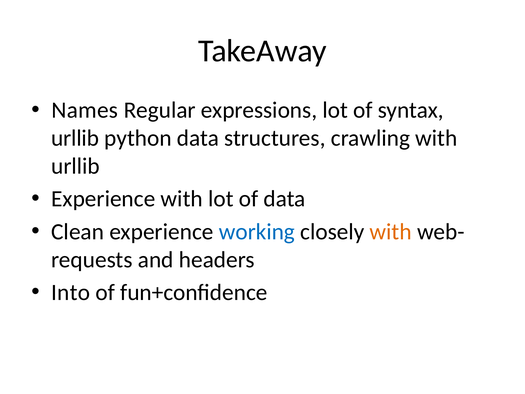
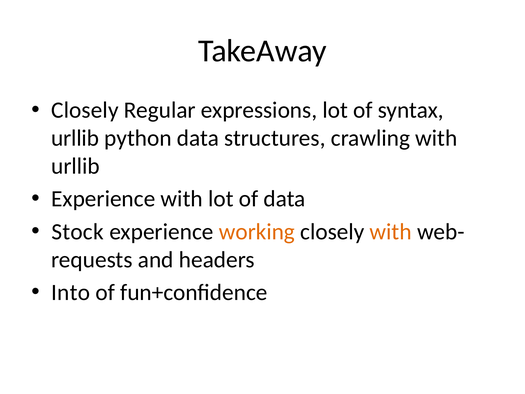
Names at (85, 110): Names -> Closely
Clean: Clean -> Stock
working colour: blue -> orange
